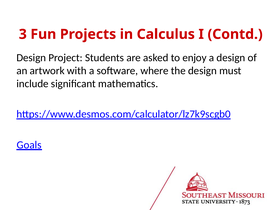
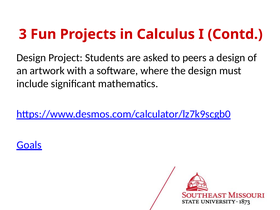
enjoy: enjoy -> peers
